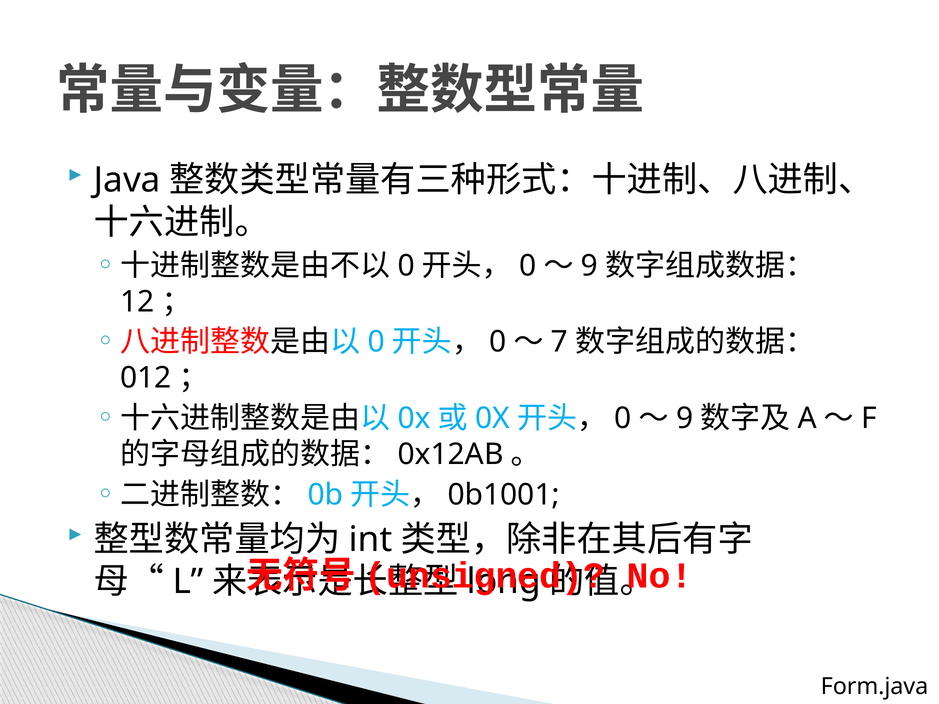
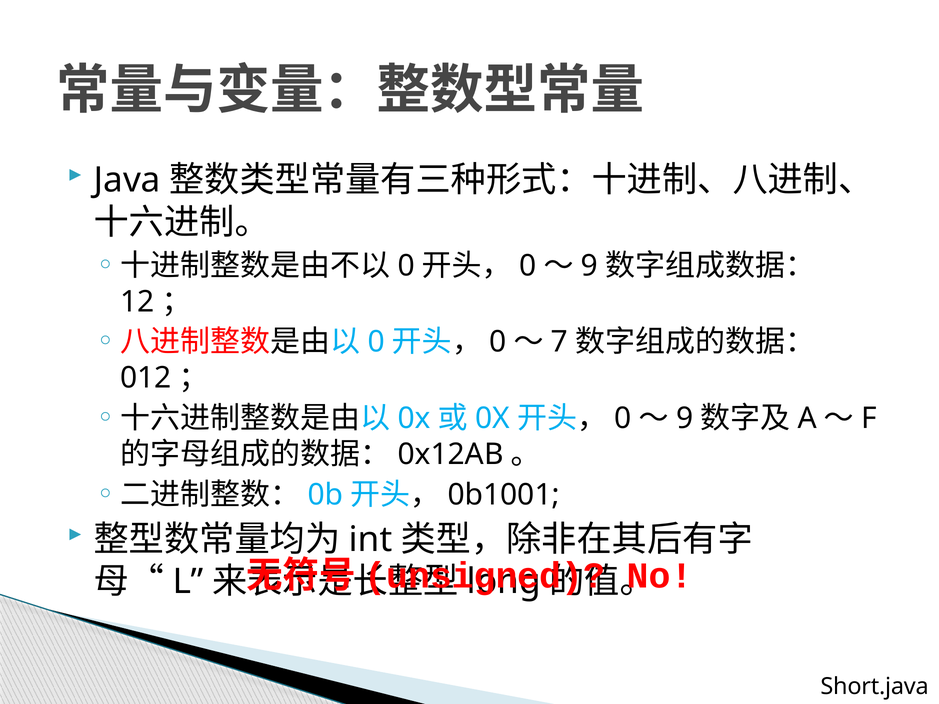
Form.java: Form.java -> Short.java
